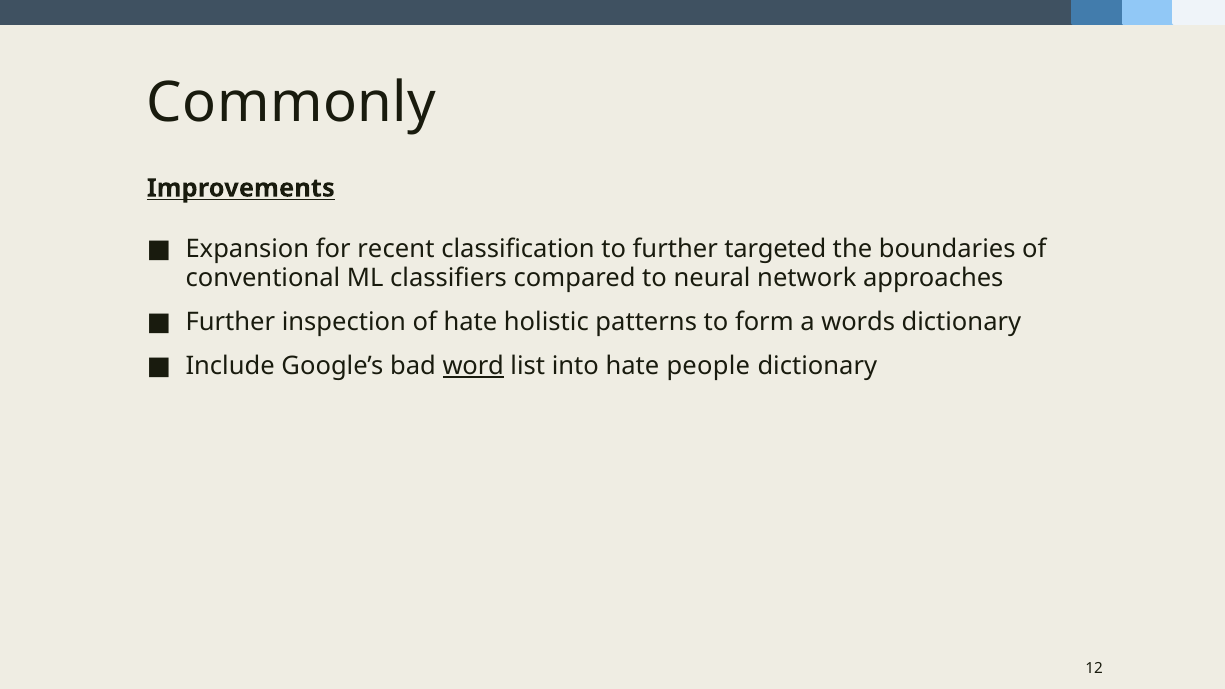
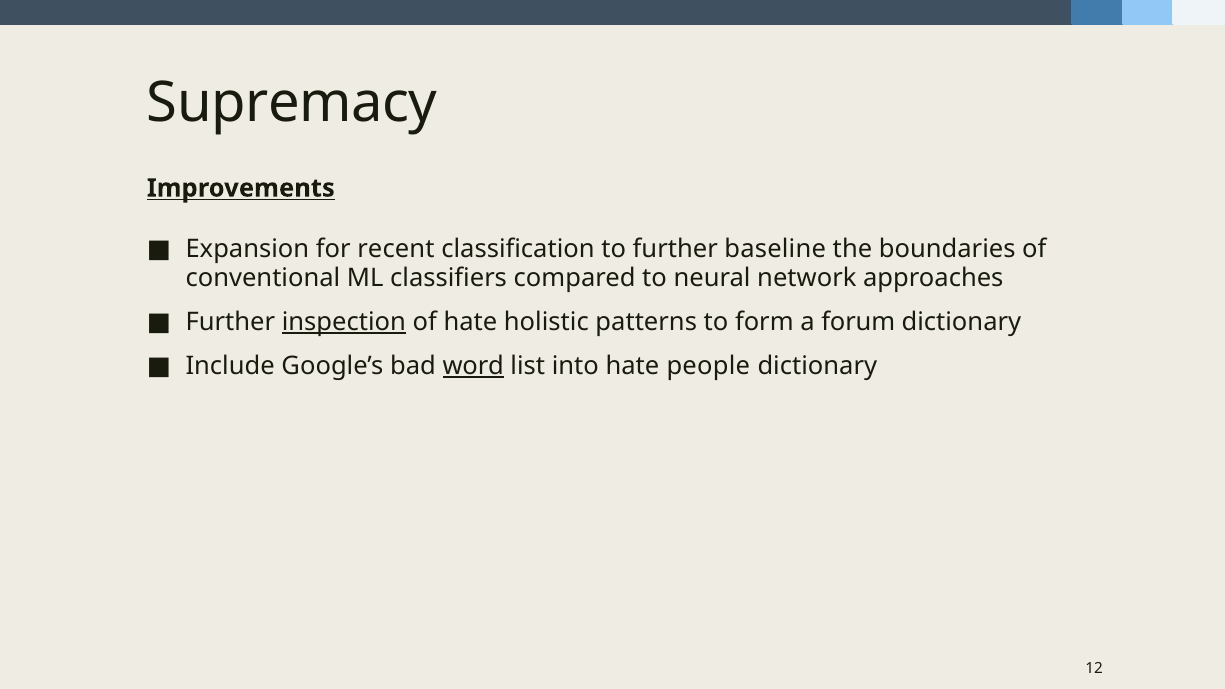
Commonly: Commonly -> Supremacy
targeted: targeted -> baseline
inspection underline: none -> present
words: words -> forum
